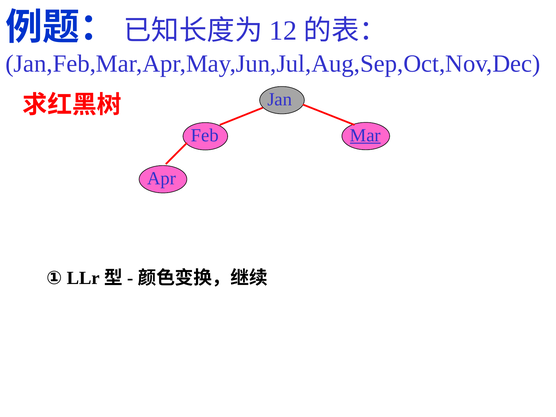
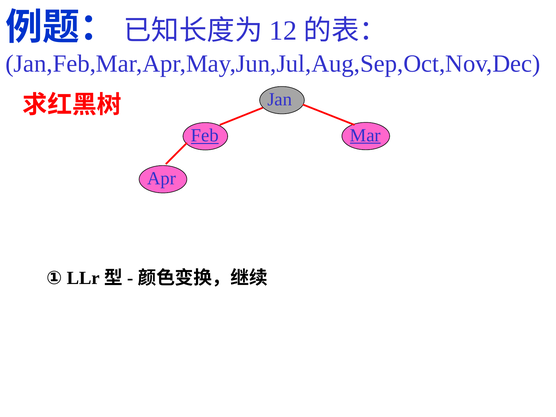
Feb underline: none -> present
